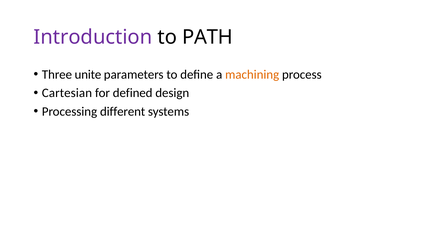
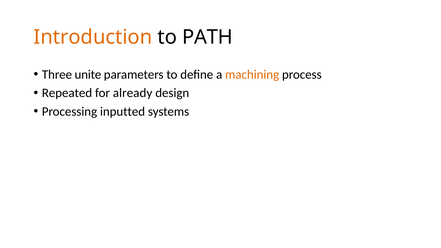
Introduction colour: purple -> orange
Cartesian: Cartesian -> Repeated
defined: defined -> already
different: different -> inputted
